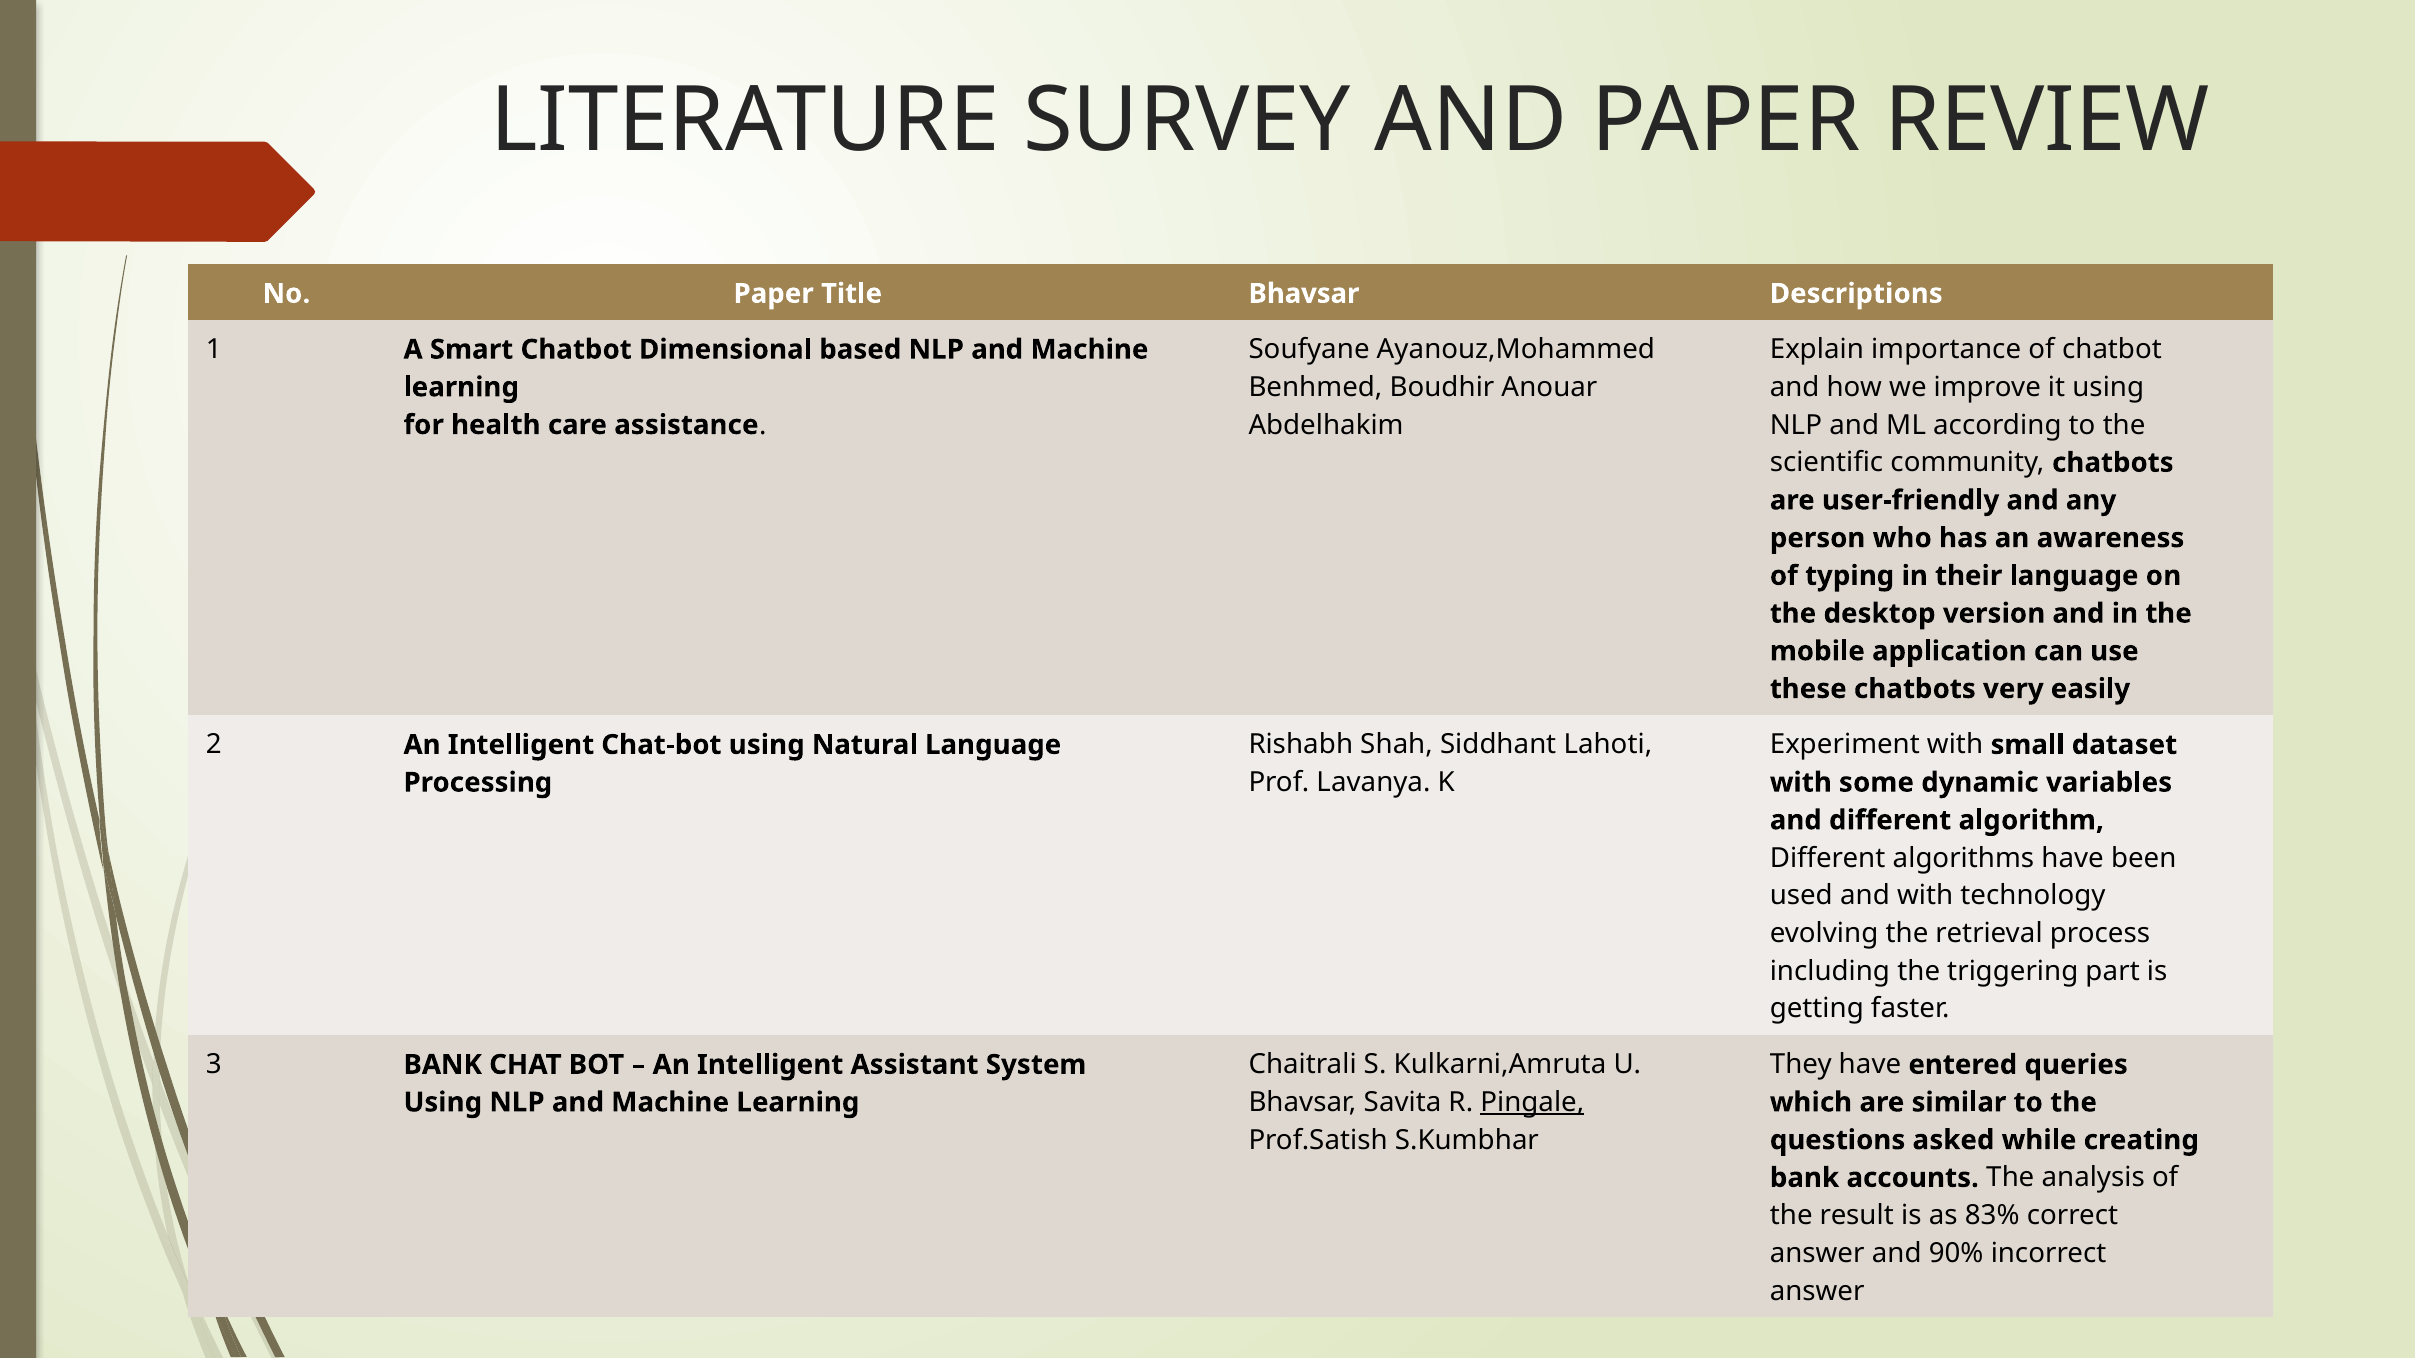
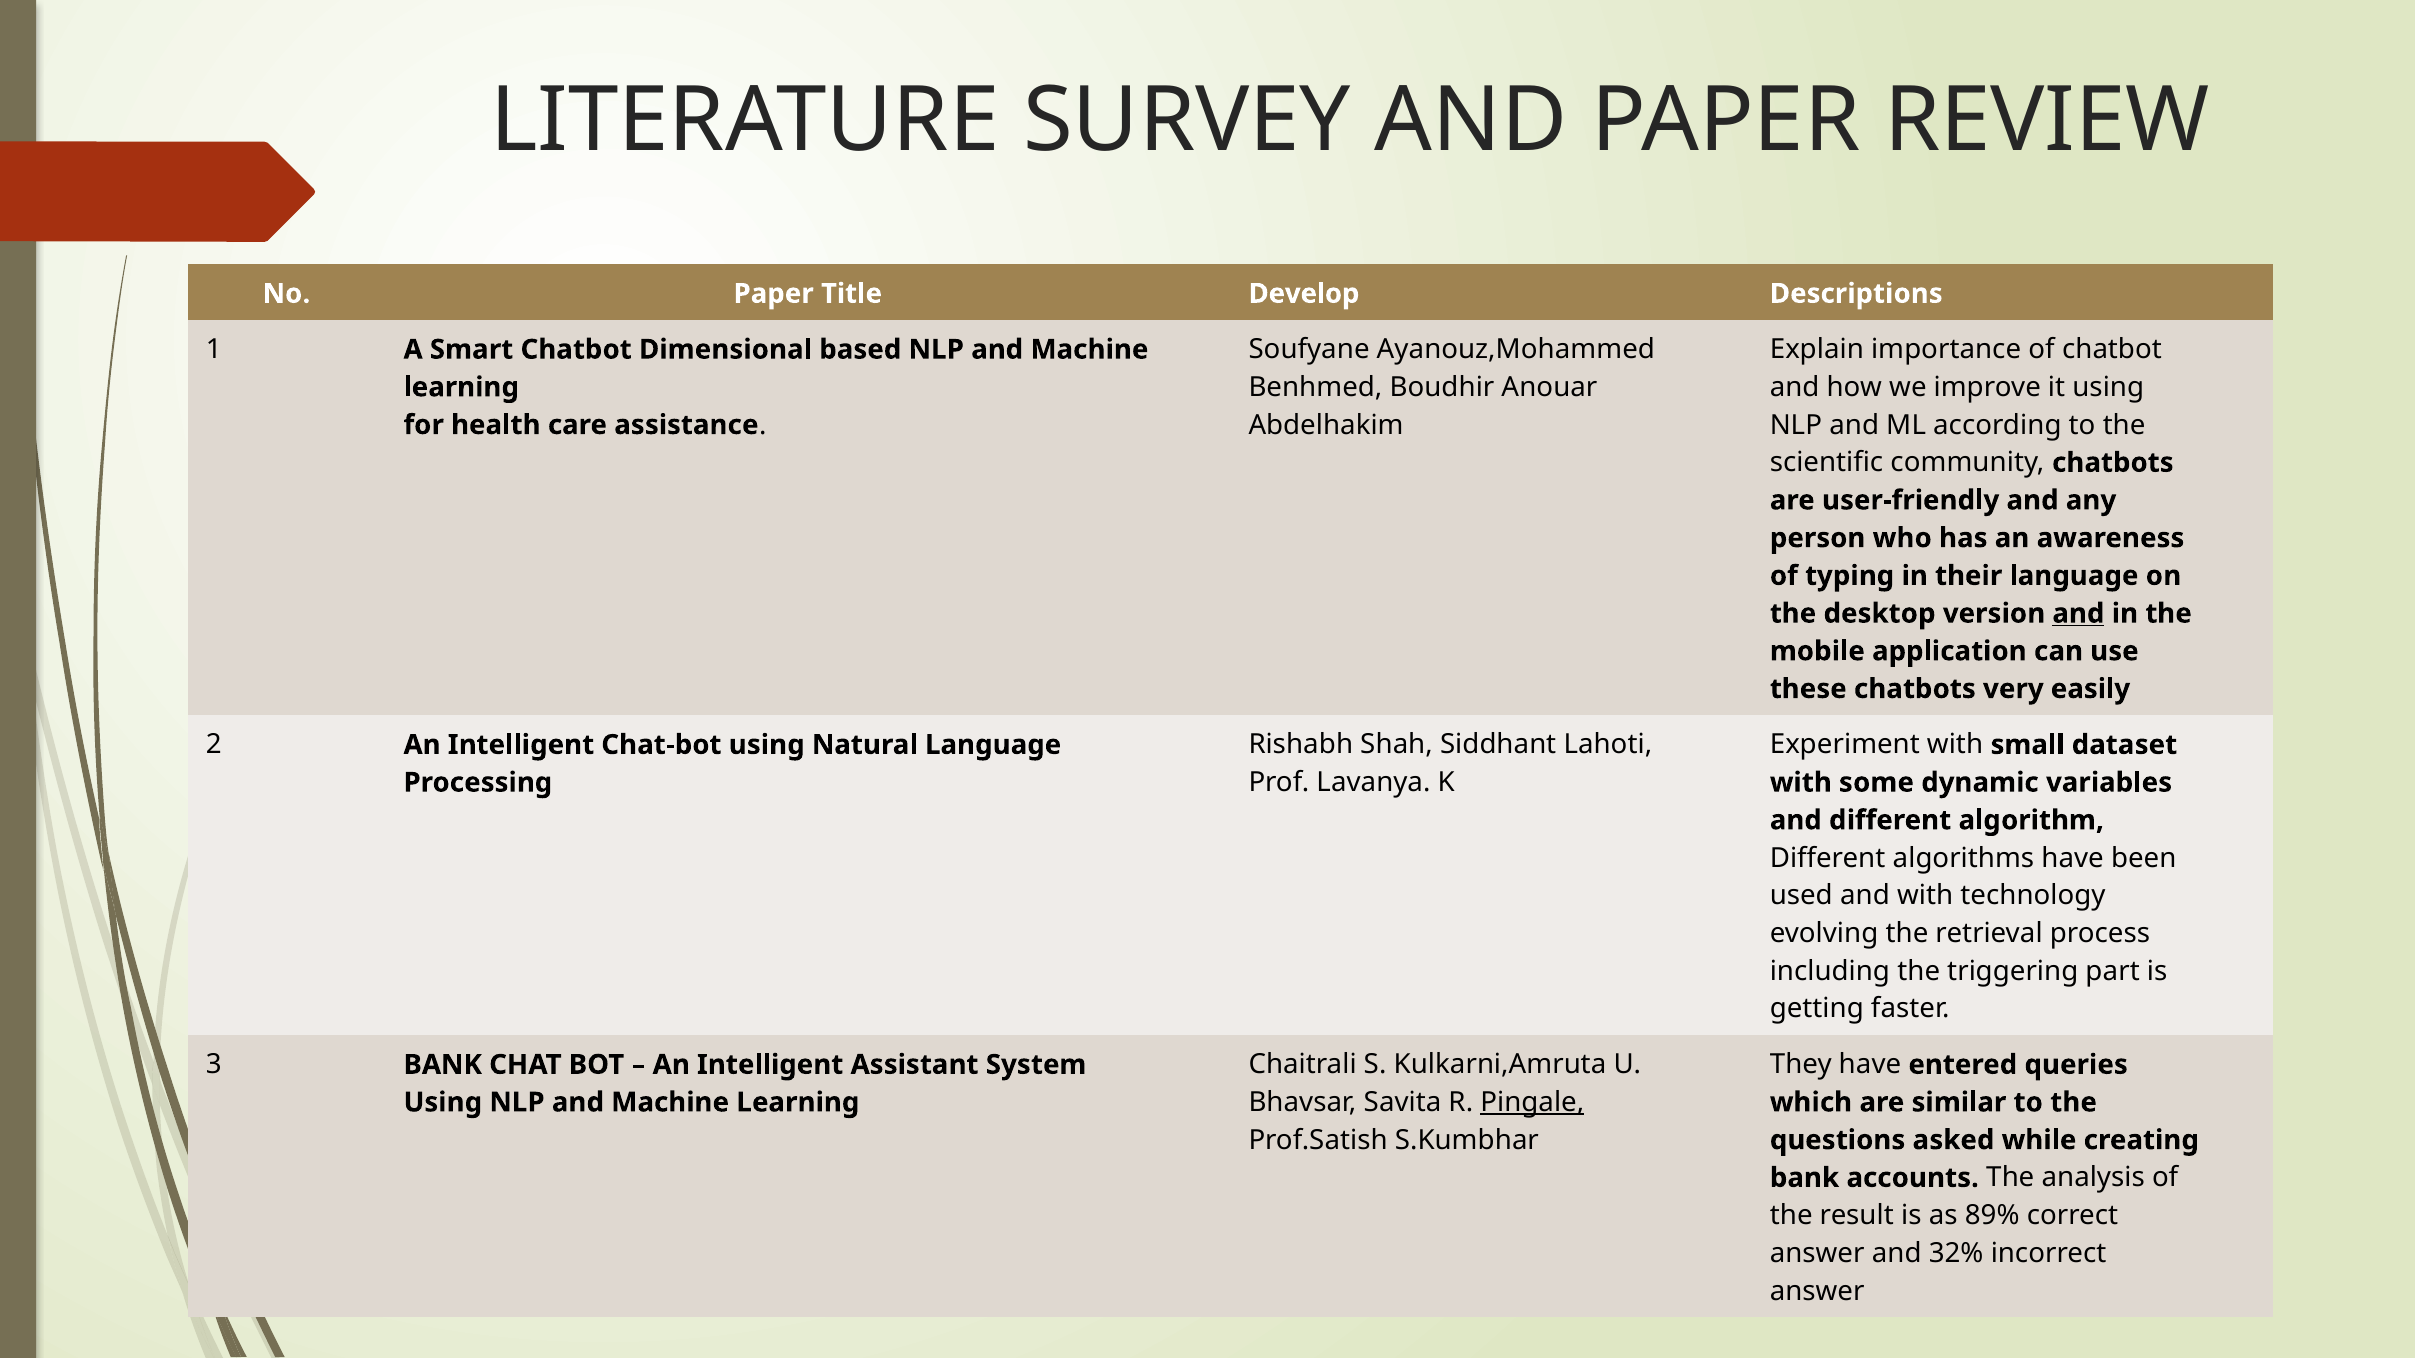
Title Bhavsar: Bhavsar -> Develop
and at (2078, 614) underline: none -> present
83%: 83% -> 89%
90%: 90% -> 32%
